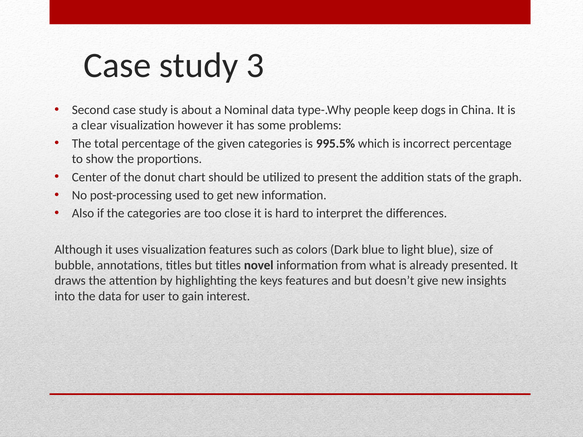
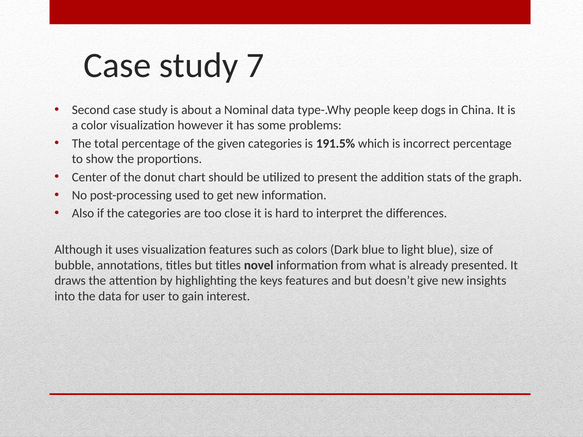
3: 3 -> 7
clear: clear -> color
995.5%: 995.5% -> 191.5%
